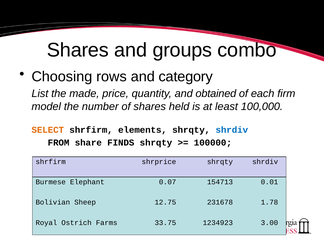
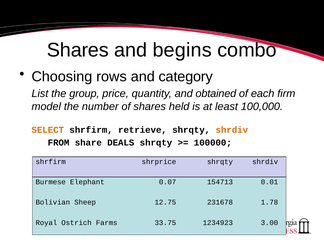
groups: groups -> begins
made: made -> group
elements: elements -> retrieve
shrdiv at (232, 130) colour: blue -> orange
FINDS: FINDS -> DEALS
